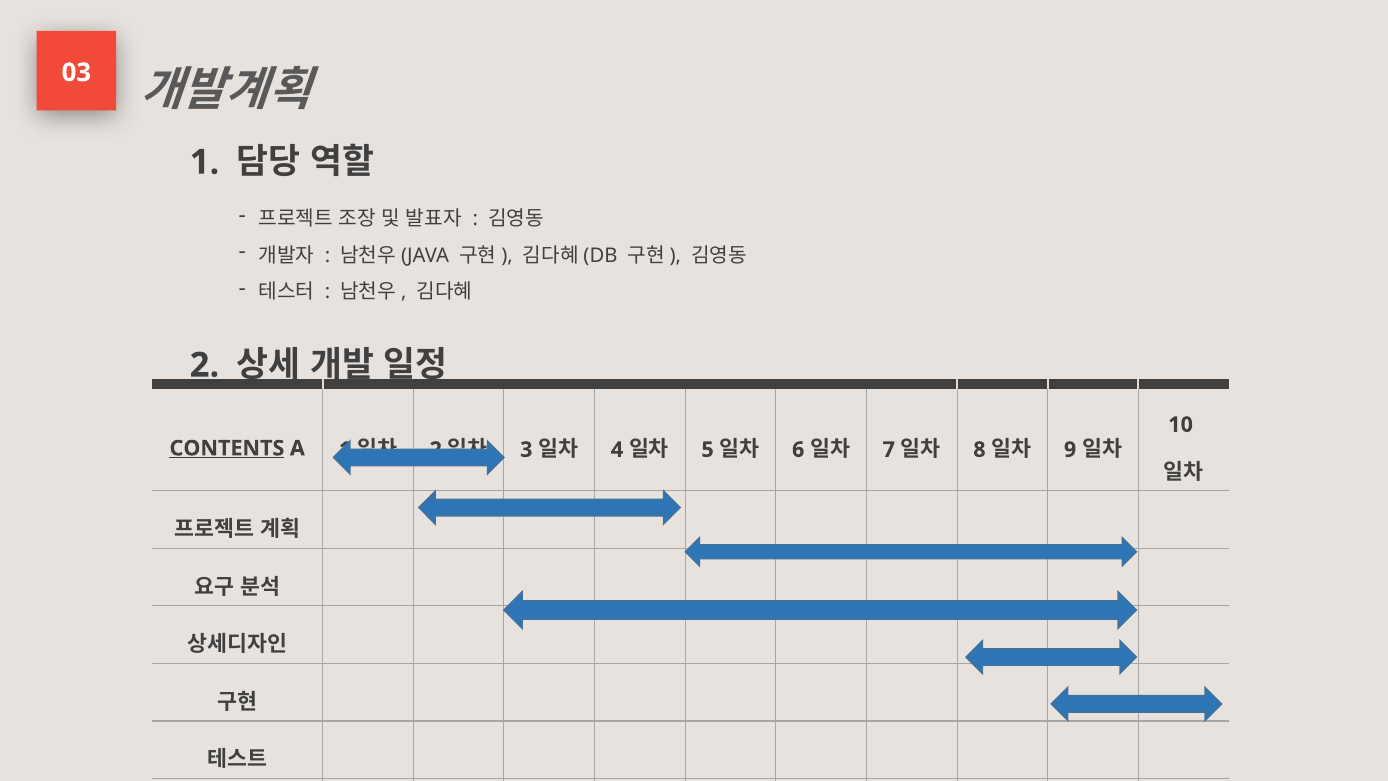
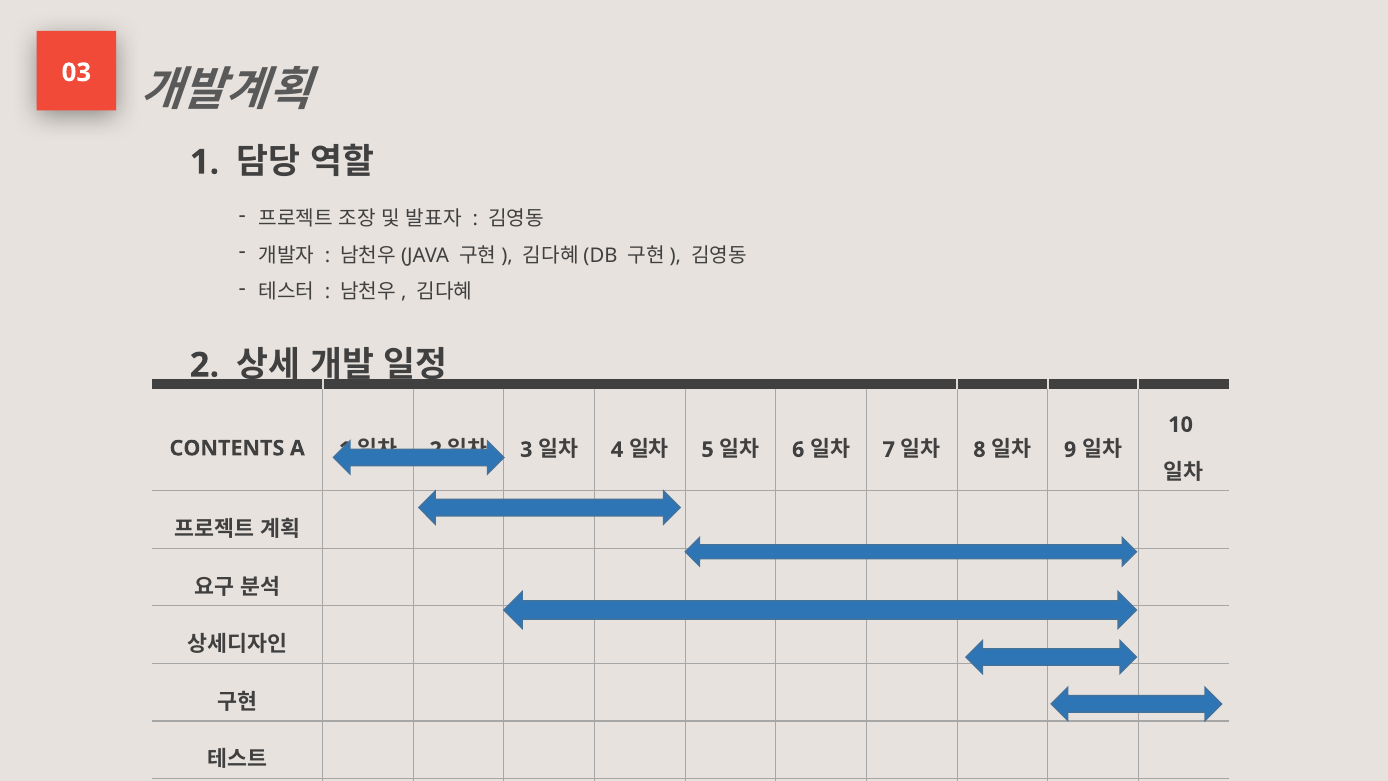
CONTENTS underline: present -> none
